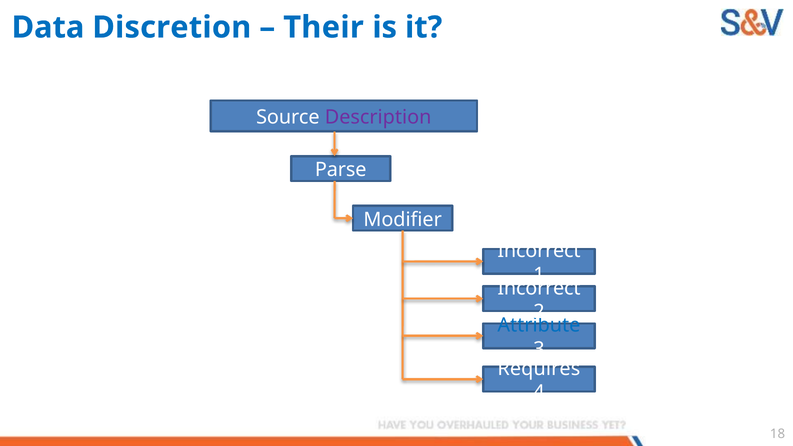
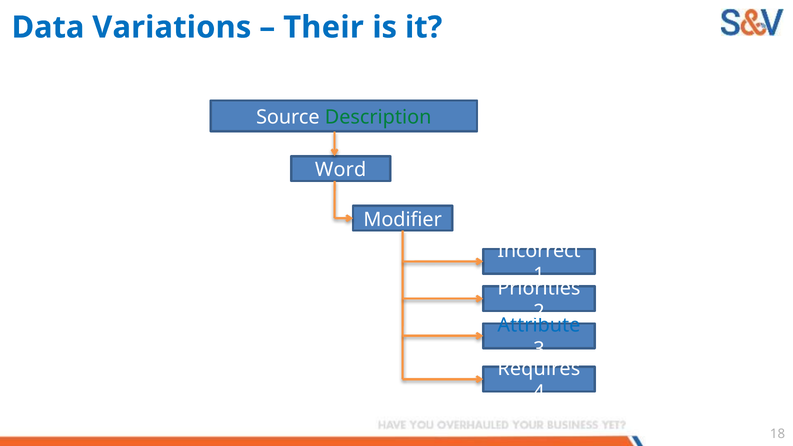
Discretion: Discretion -> Variations
Description colour: purple -> green
Parse: Parse -> Word
Incorrect at (539, 288): Incorrect -> Priorities
